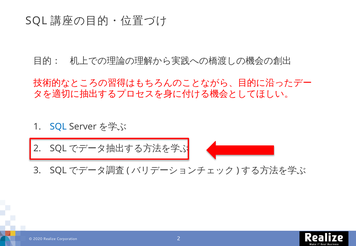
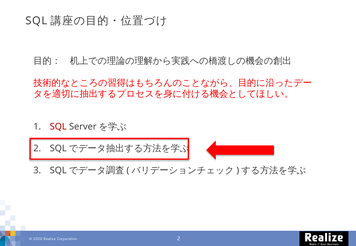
SQL at (58, 127) colour: blue -> red
